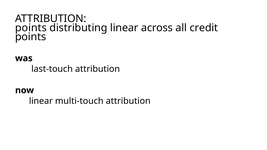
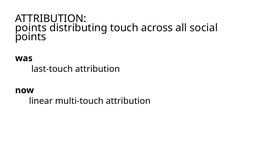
distributing linear: linear -> touch
credit: credit -> social
